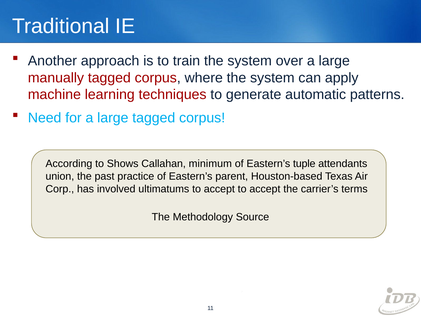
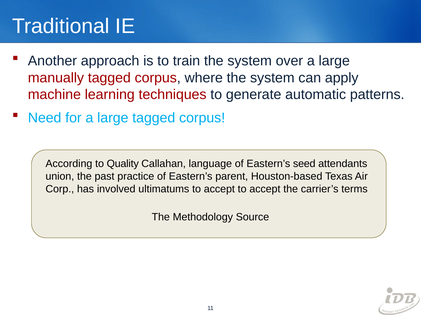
Shows: Shows -> Quality
minimum: minimum -> language
tuple: tuple -> seed
